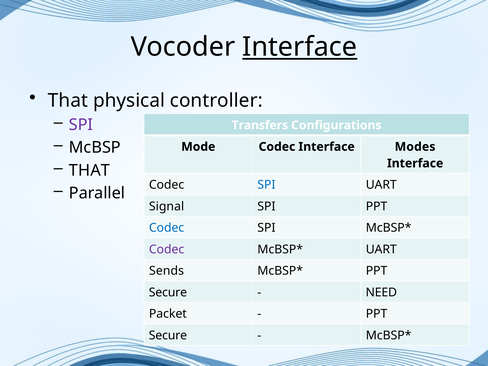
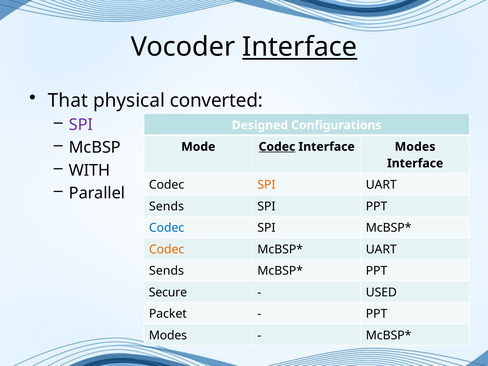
controller: controller -> converted
Transfers: Transfers -> Designed
Codec at (277, 147) underline: none -> present
THAT at (89, 170): THAT -> WITH
SPI at (266, 185) colour: blue -> orange
Signal at (167, 206): Signal -> Sends
Codec at (167, 249) colour: purple -> orange
NEED: NEED -> USED
Secure at (168, 335): Secure -> Modes
